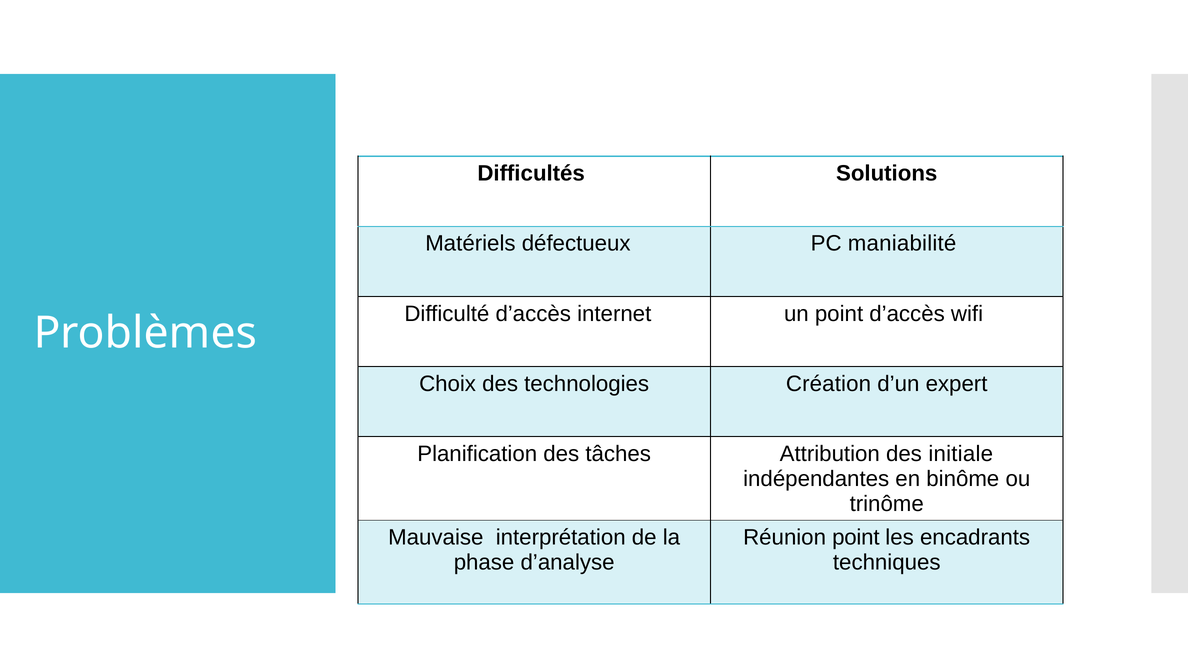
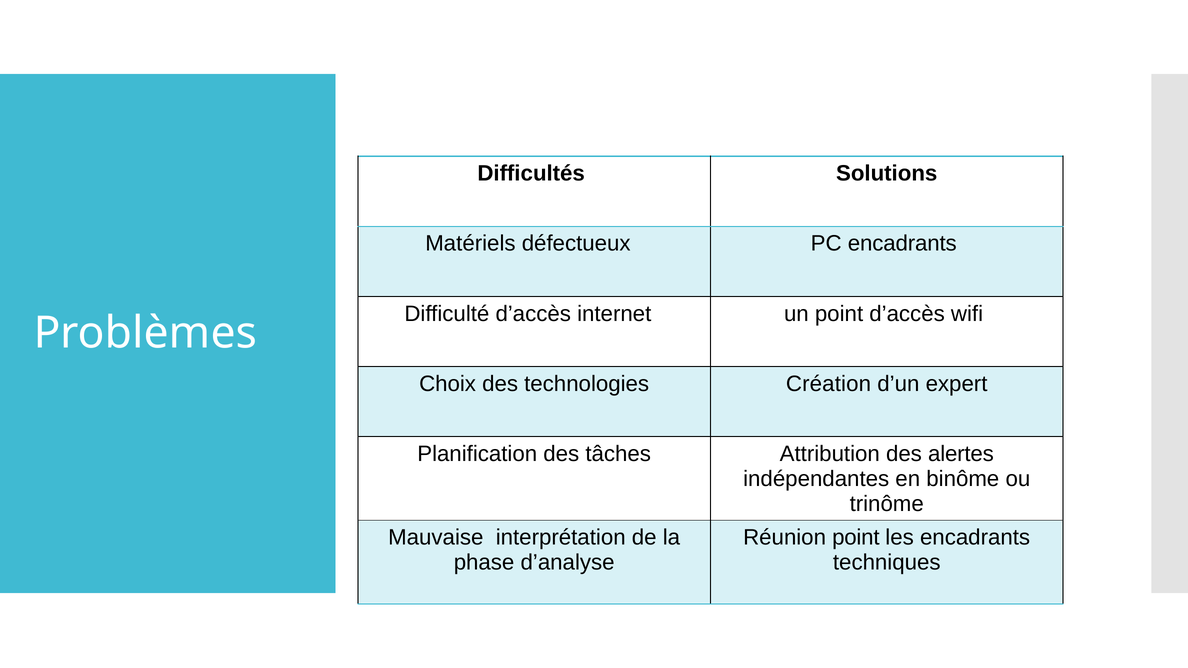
PC maniabilité: maniabilité -> encadrants
initiale: initiale -> alertes
